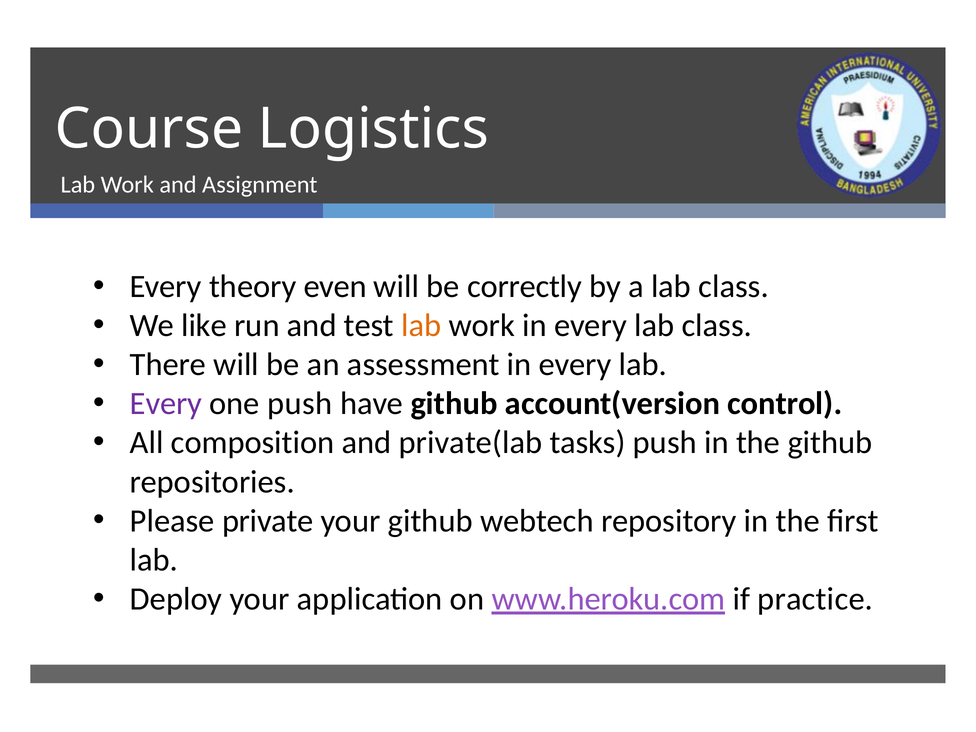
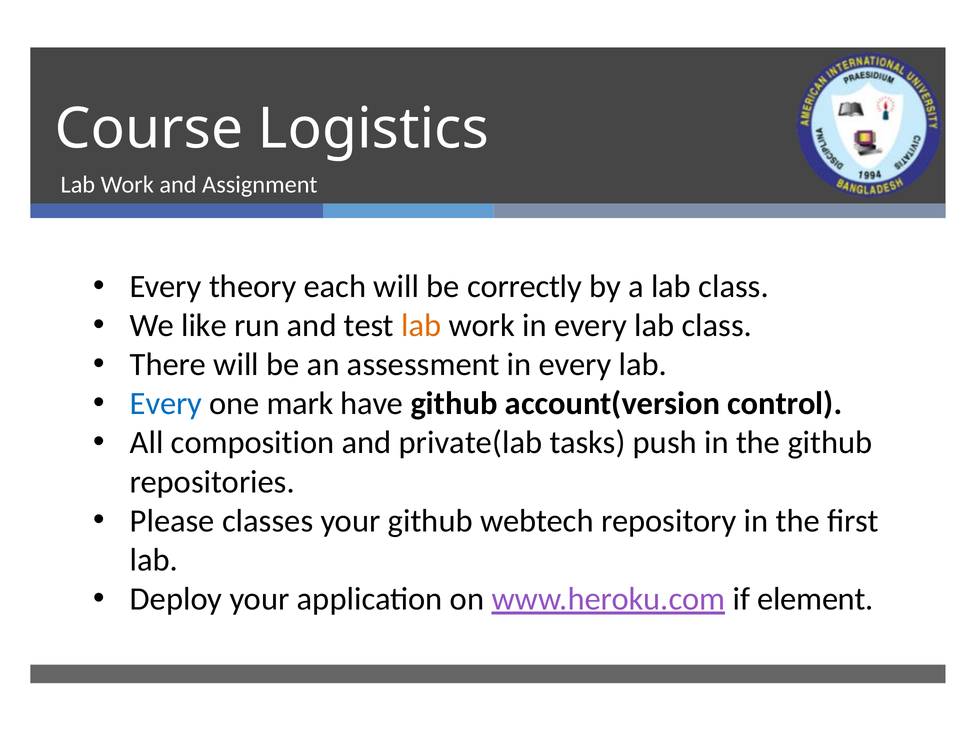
even: even -> each
Every at (166, 404) colour: purple -> blue
one push: push -> mark
private: private -> classes
practice: practice -> element
